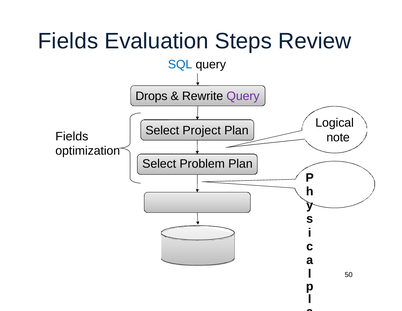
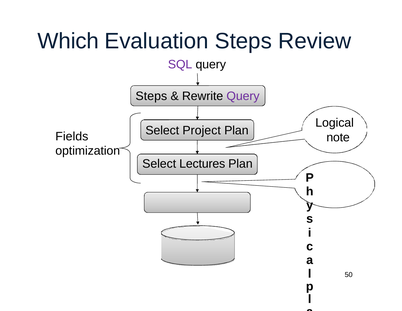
Fields at (68, 41): Fields -> Which
SQL colour: blue -> purple
Drops at (151, 96): Drops -> Steps
Problem: Problem -> Lectures
